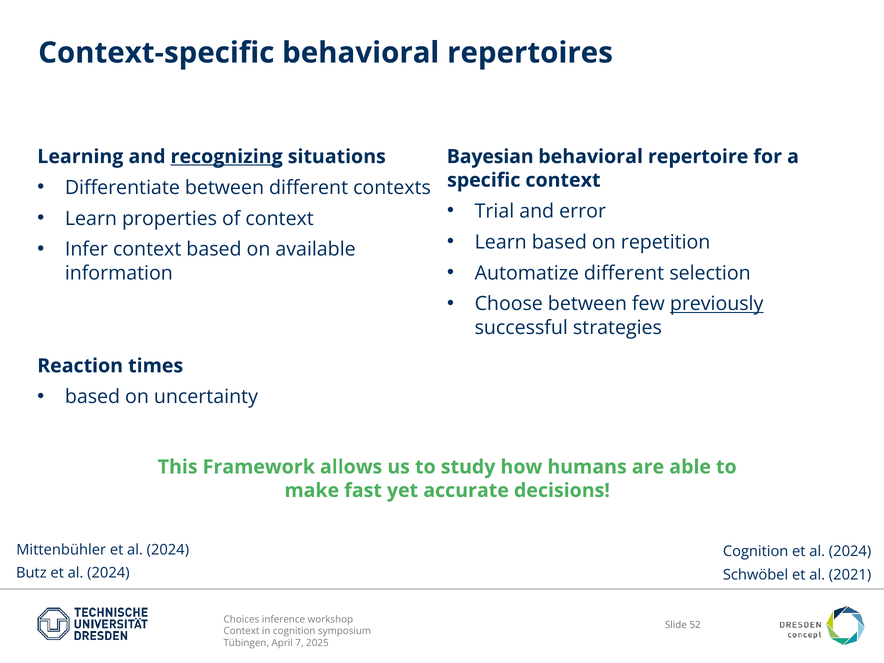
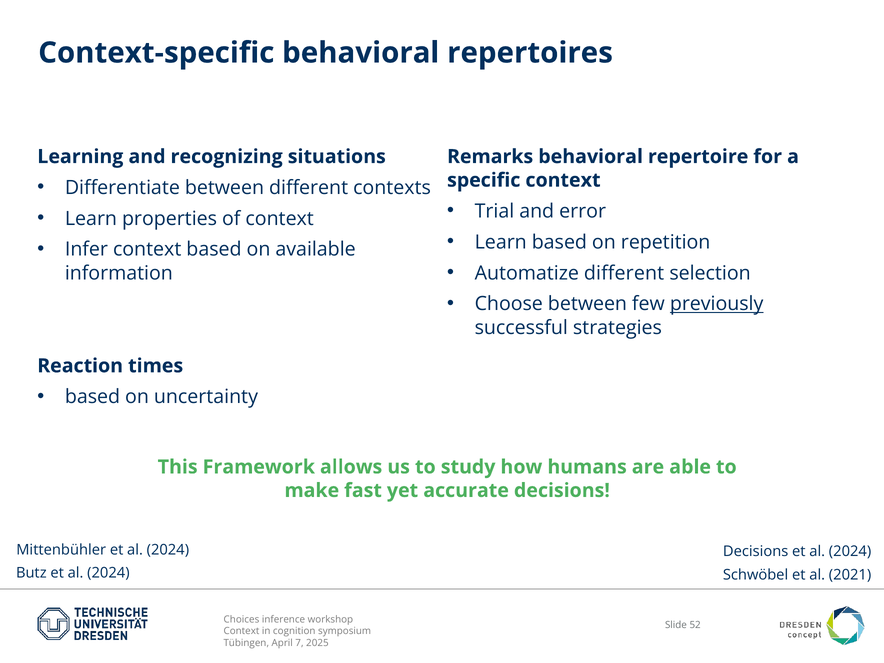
recognizing underline: present -> none
Bayesian: Bayesian -> Remarks
Cognition at (756, 552): Cognition -> Decisions
